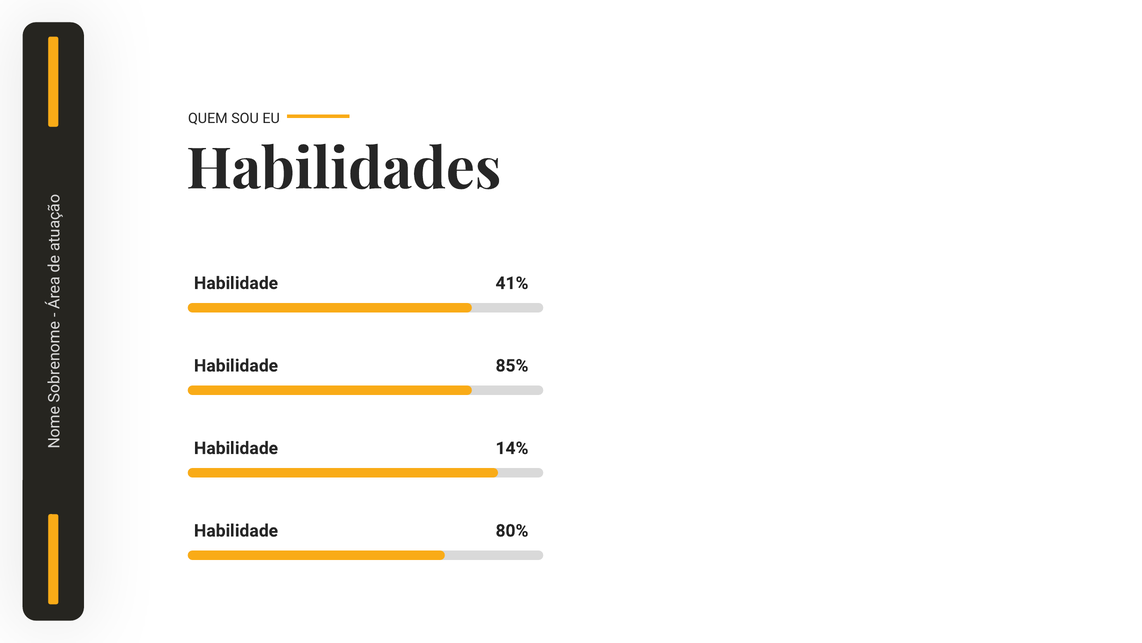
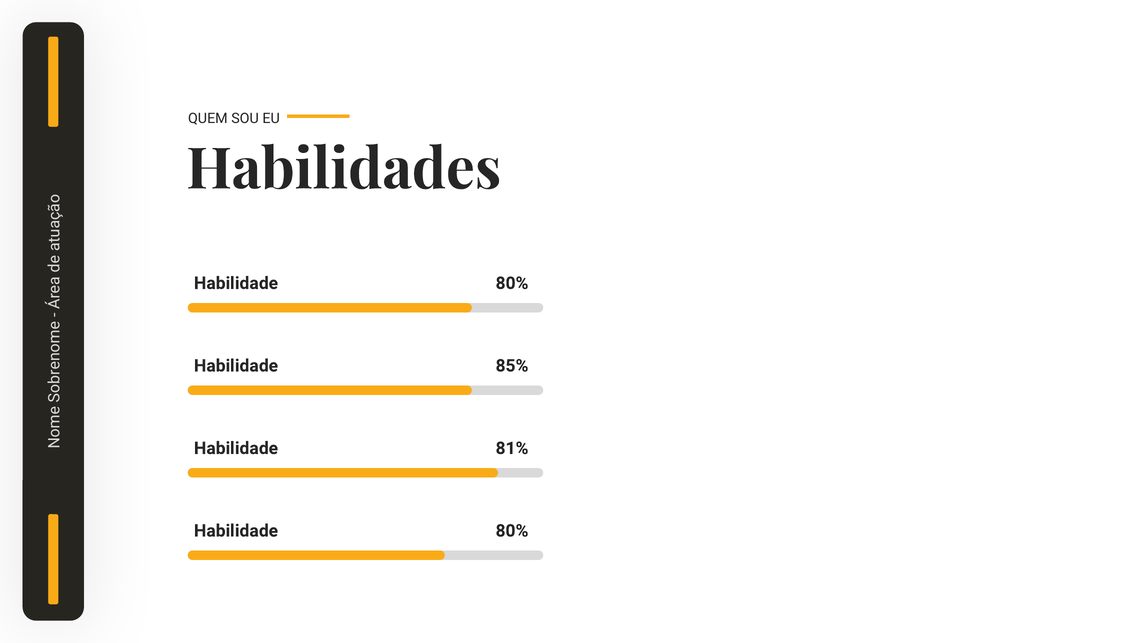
41% at (512, 283): 41% -> 80%
14%: 14% -> 81%
